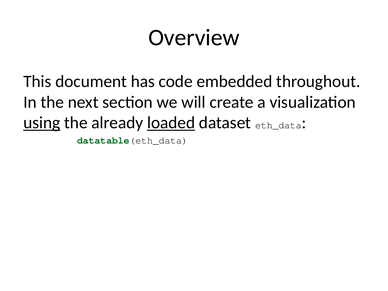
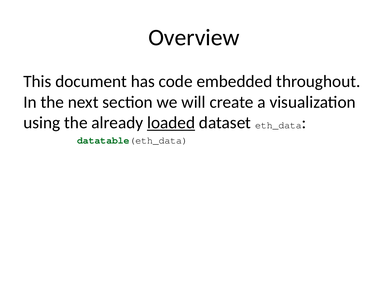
using underline: present -> none
